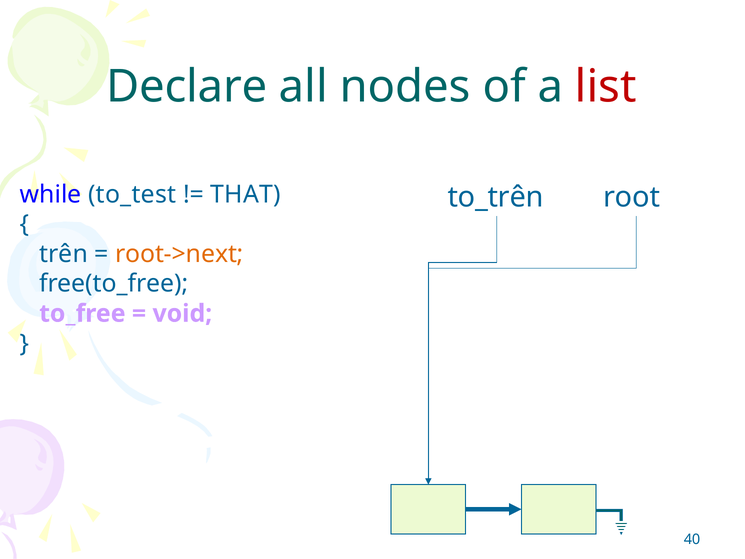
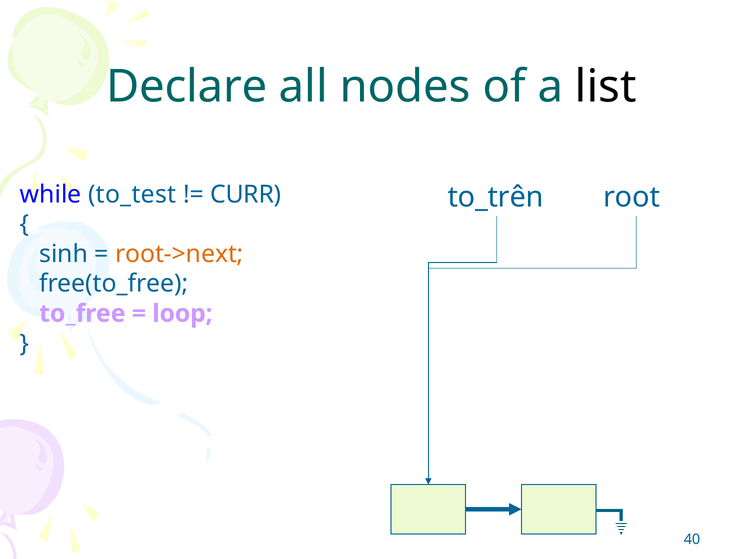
list colour: red -> black
THAT: THAT -> CURR
trên: trên -> sinh
void: void -> loop
